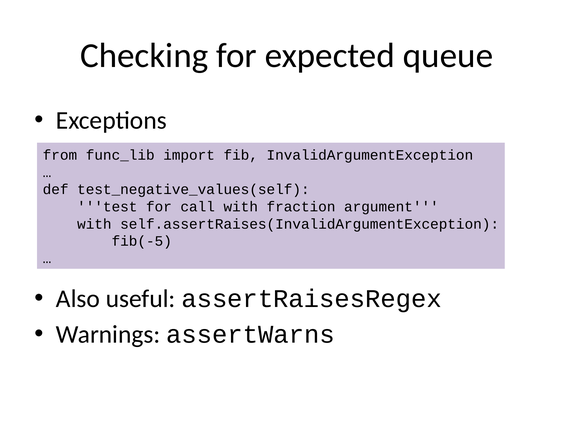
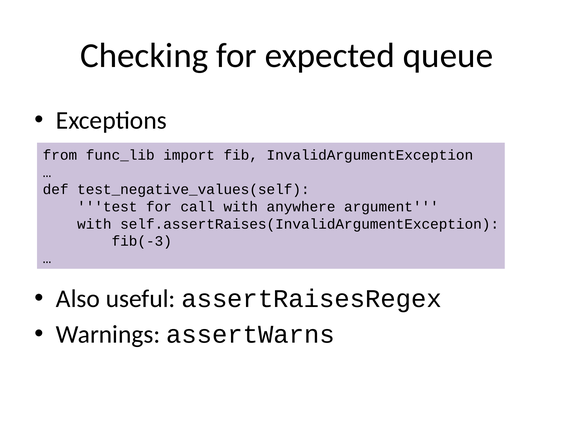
fraction: fraction -> anywhere
fib(-5: fib(-5 -> fib(-3
